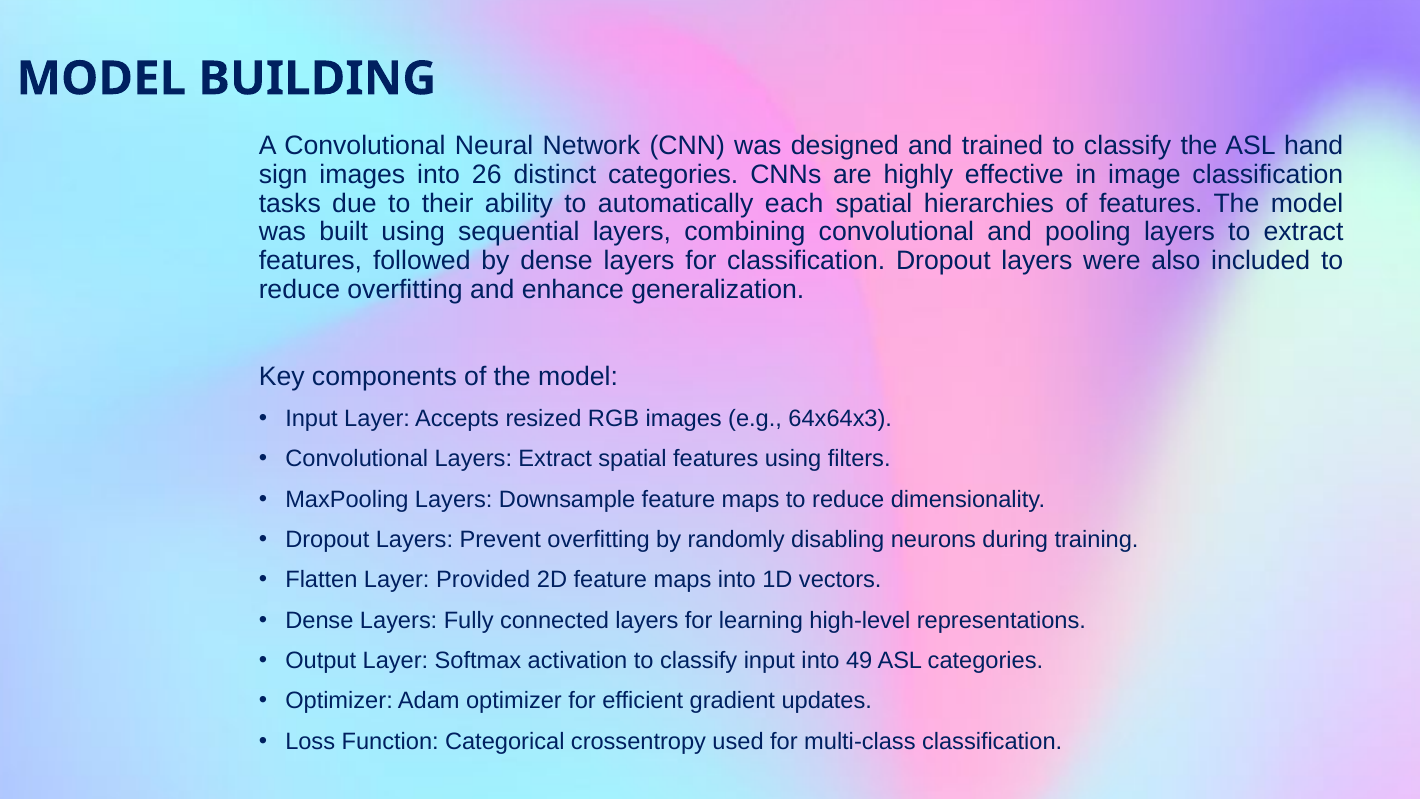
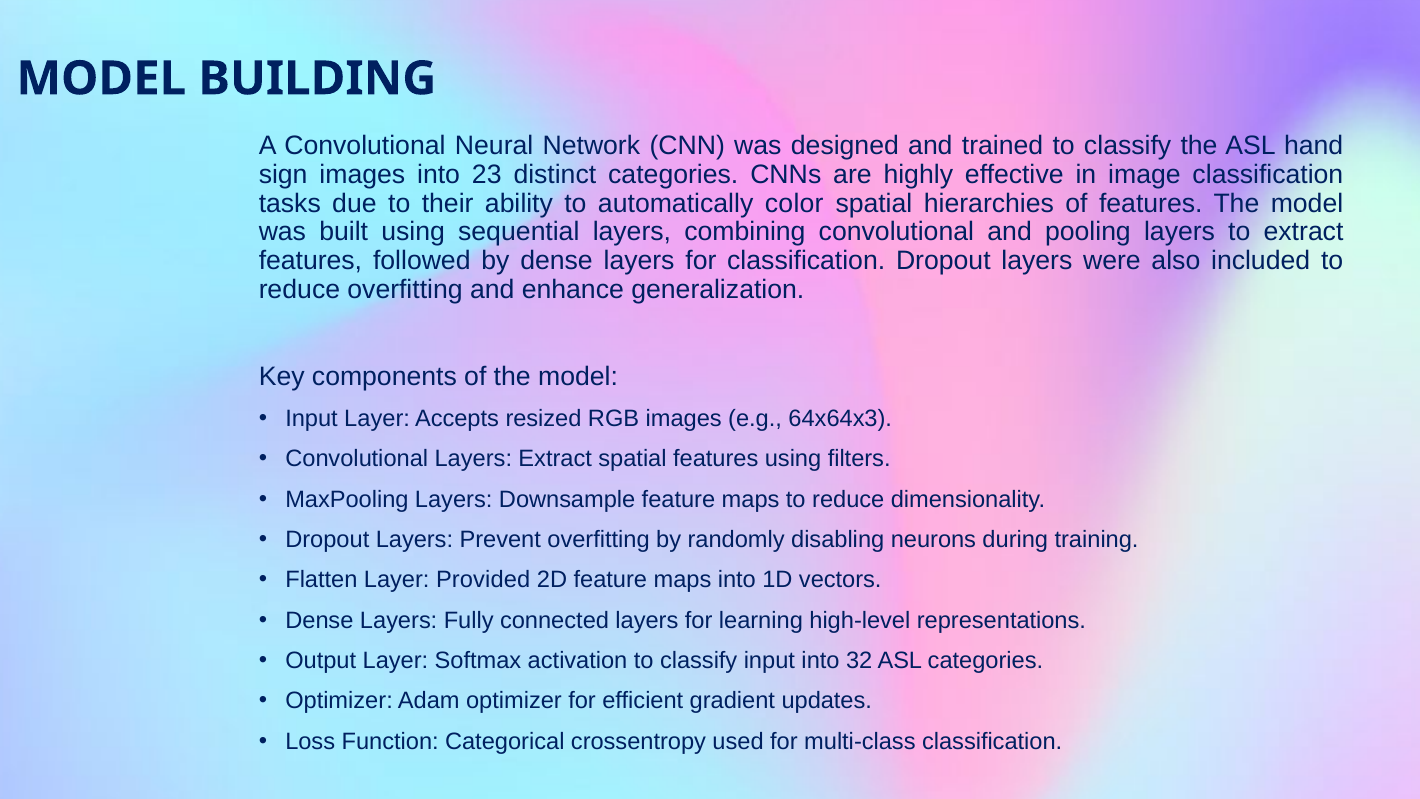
26: 26 -> 23
each: each -> color
49: 49 -> 32
